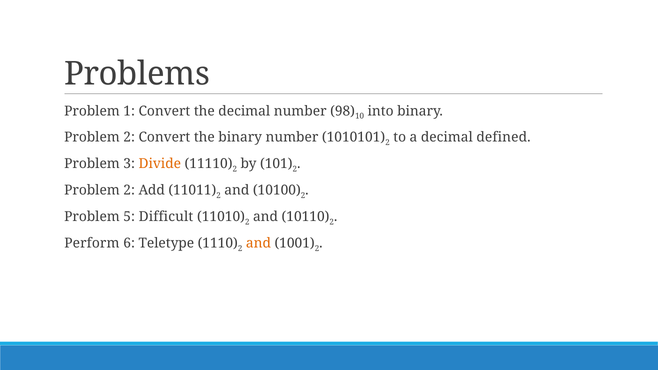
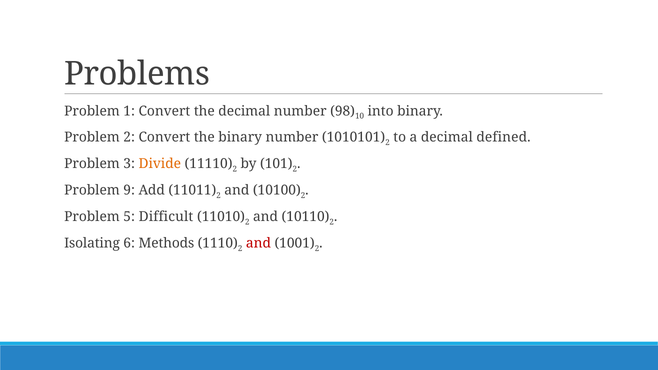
2 at (129, 190): 2 -> 9
Perform: Perform -> Isolating
Teletype: Teletype -> Methods
and at (258, 243) colour: orange -> red
